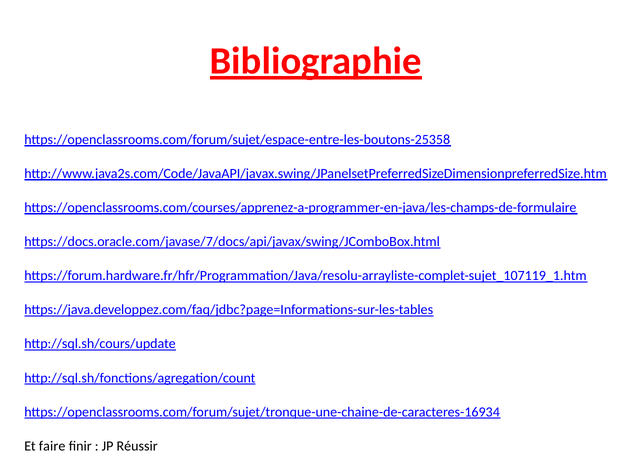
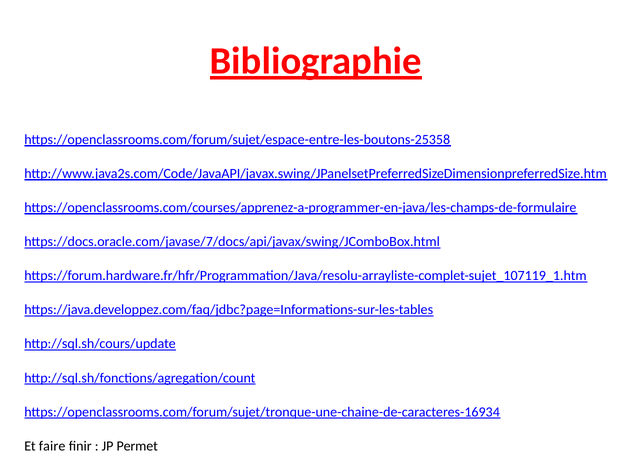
Réussir: Réussir -> Permet
